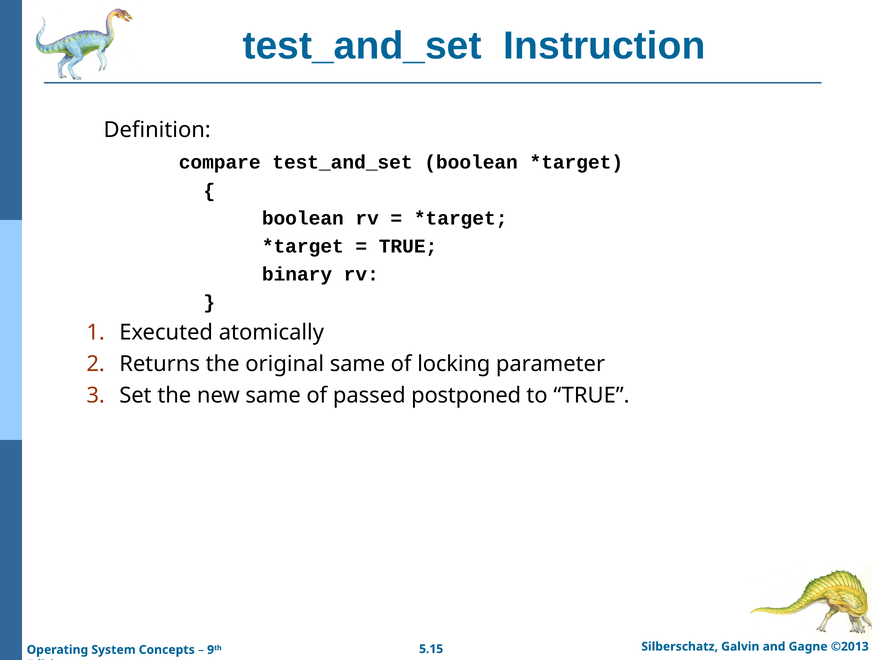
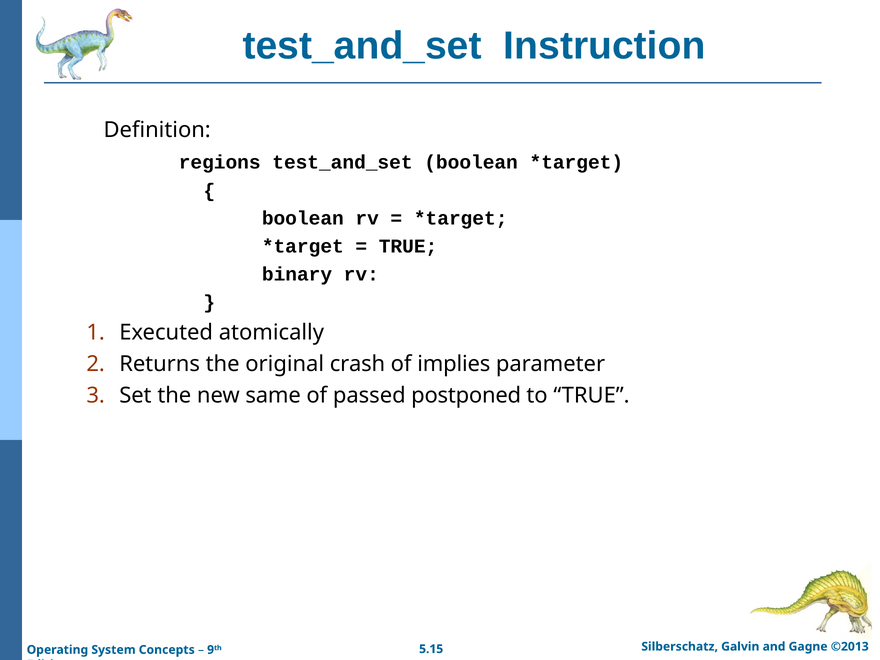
compare: compare -> regions
original same: same -> crash
locking: locking -> implies
